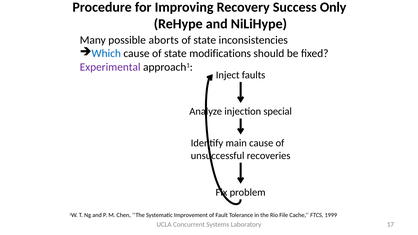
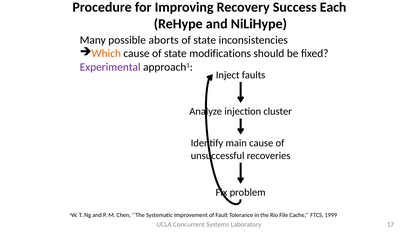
Only: Only -> Each
Which colour: blue -> orange
special: special -> cluster
